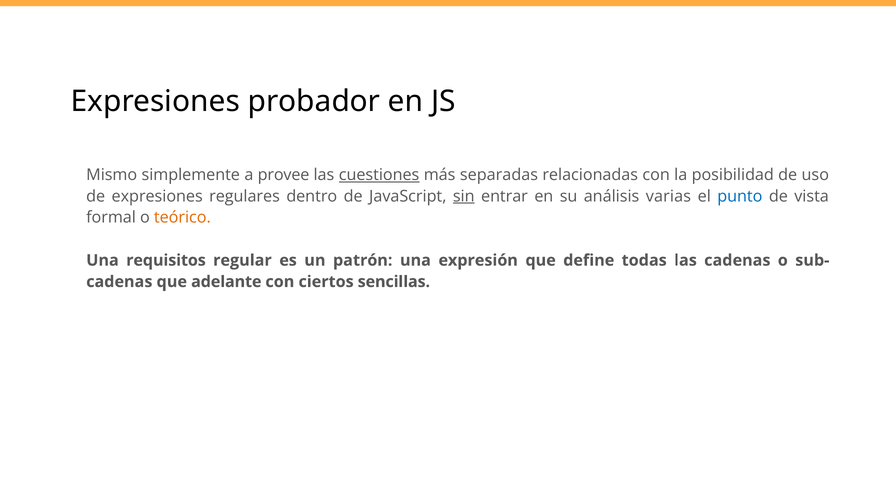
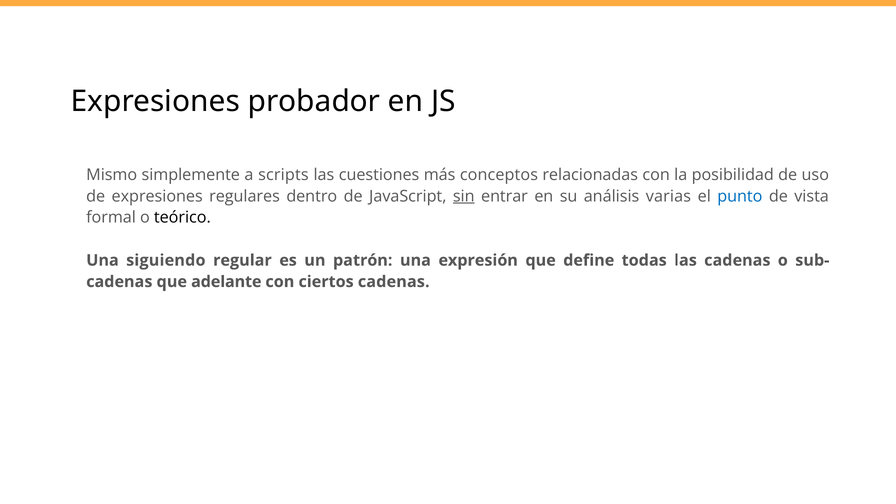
provee: provee -> scripts
cuestiones underline: present -> none
separadas: separadas -> conceptos
teórico colour: orange -> black
requisitos: requisitos -> siguiendo
ciertos sencillas: sencillas -> cadenas
